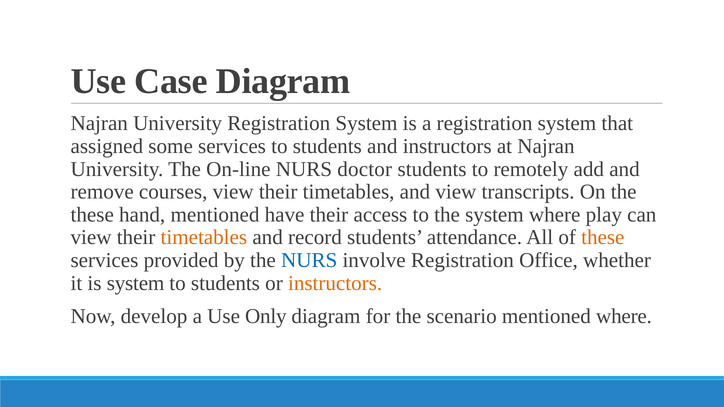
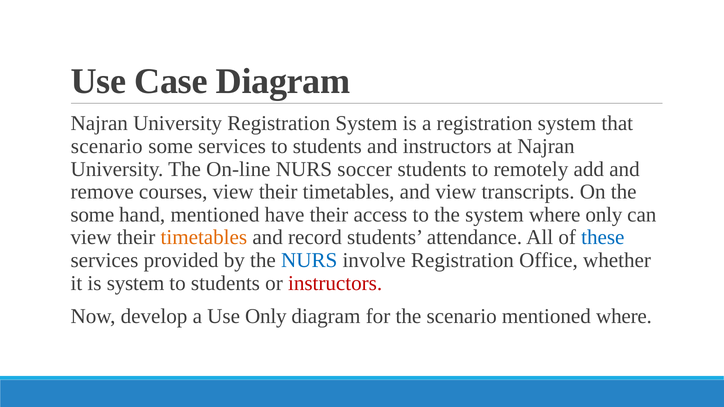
assigned at (107, 146): assigned -> scenario
doctor: doctor -> soccer
these at (92, 215): these -> some
where play: play -> only
these at (603, 238) colour: orange -> blue
instructors at (335, 283) colour: orange -> red
